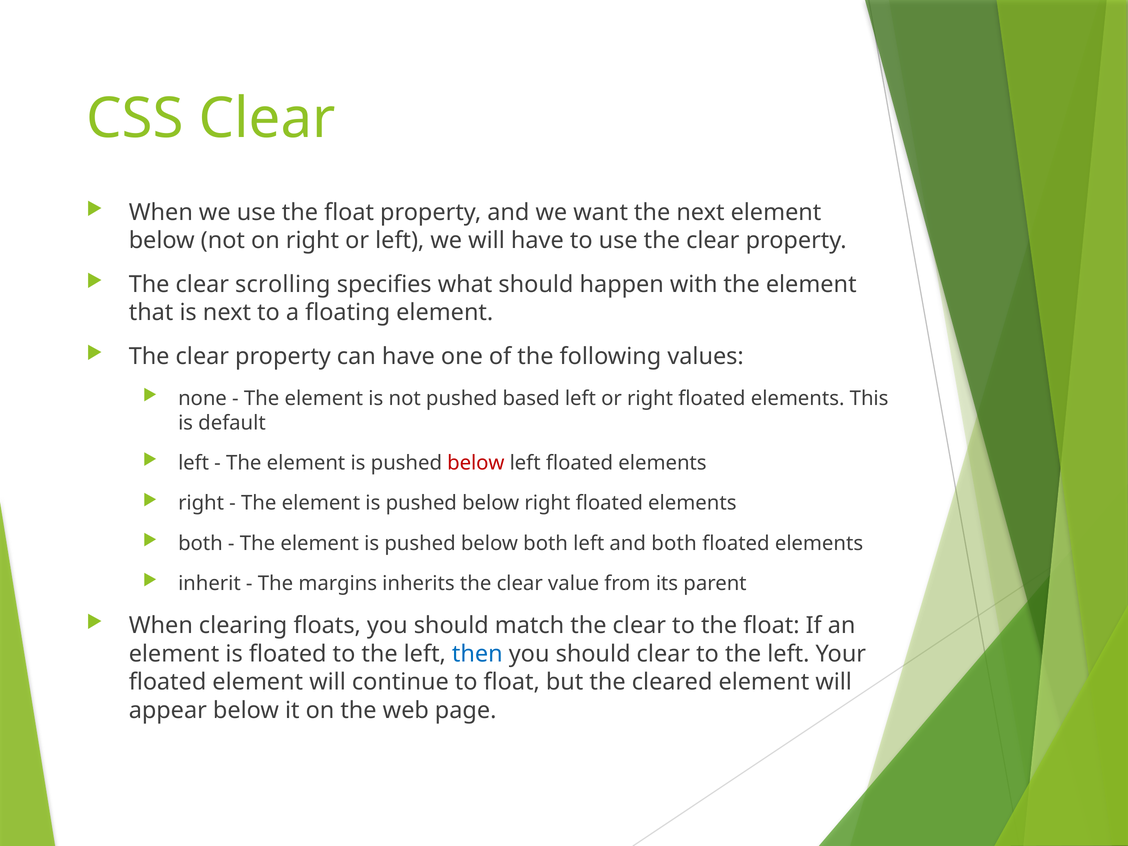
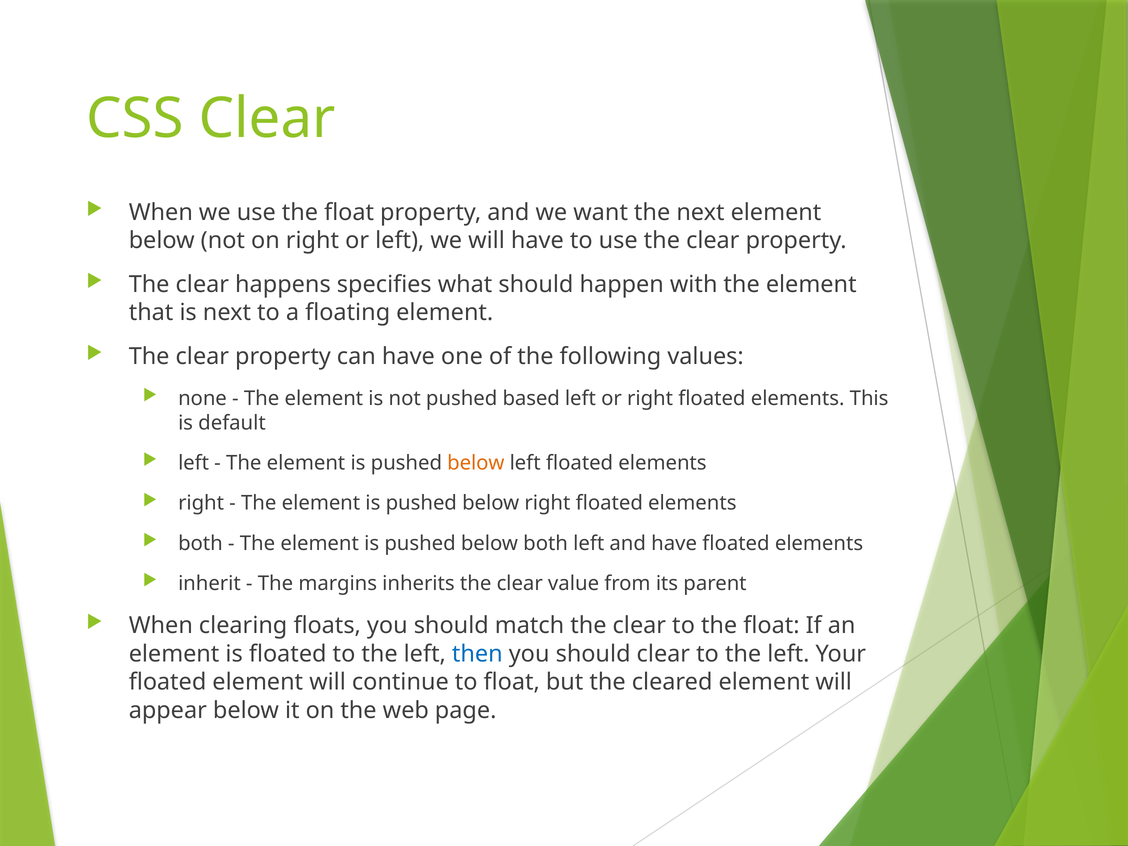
scrolling: scrolling -> happens
below at (476, 463) colour: red -> orange
and both: both -> have
